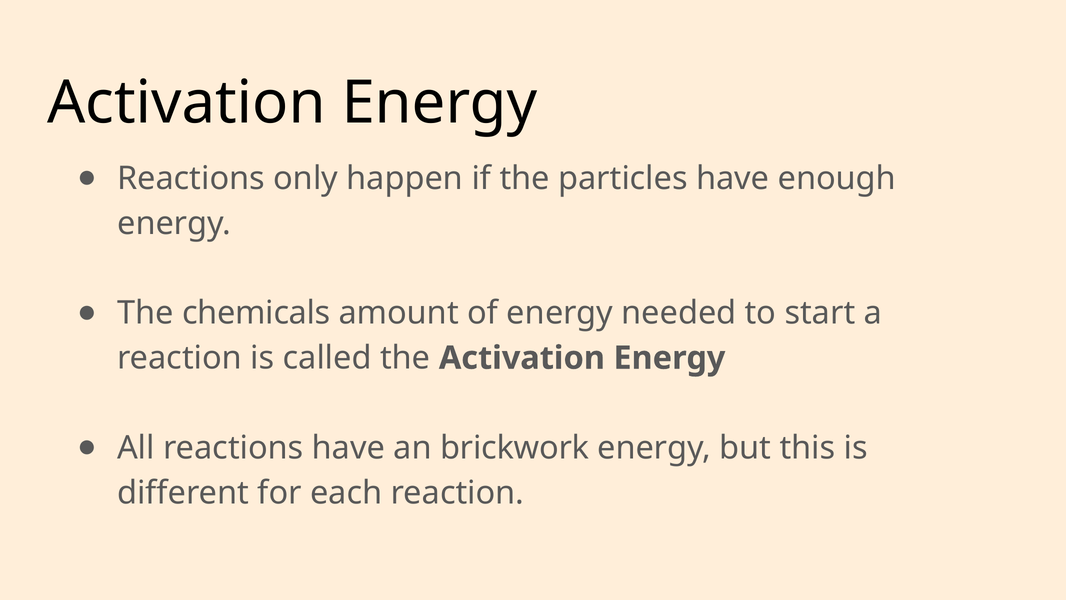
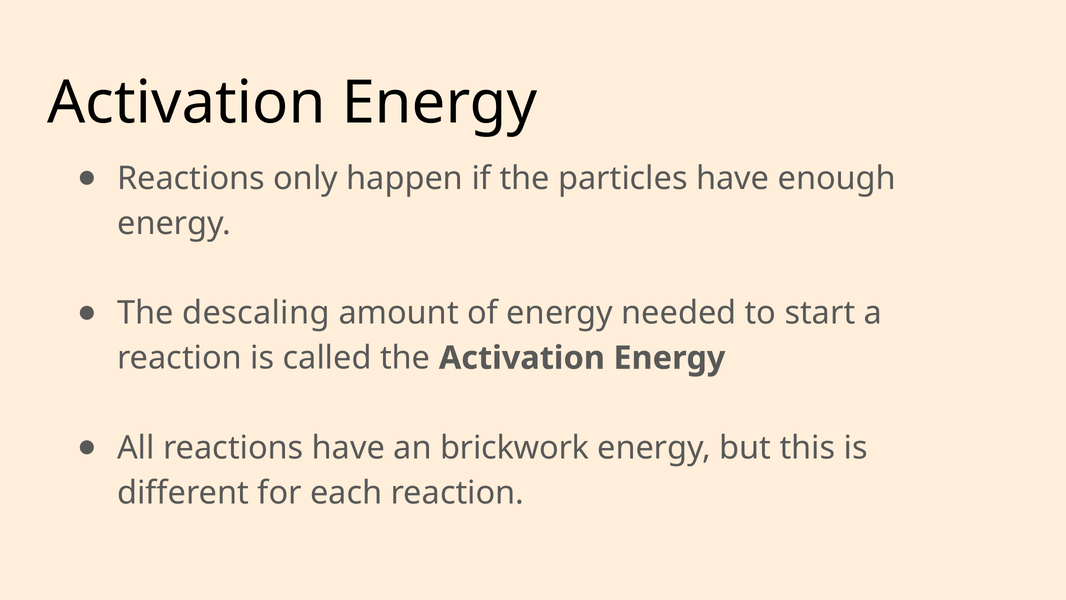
chemicals: chemicals -> descaling
